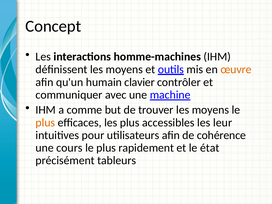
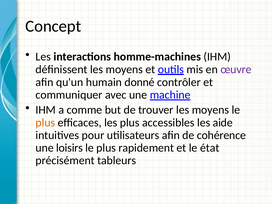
œuvre colour: orange -> purple
clavier: clavier -> donné
leur: leur -> aide
cours: cours -> loisirs
